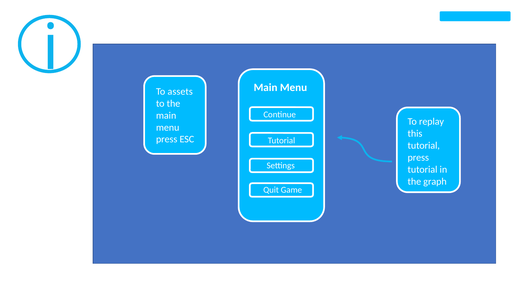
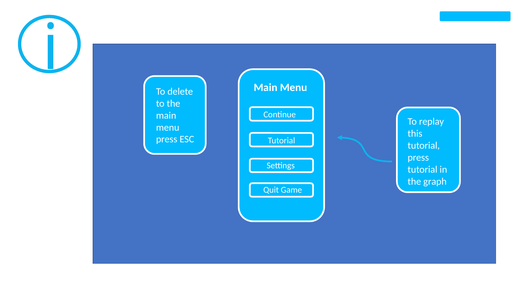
assets: assets -> delete
